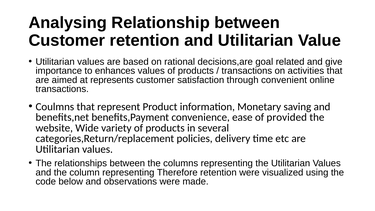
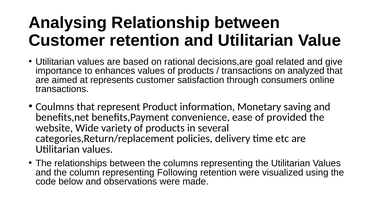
activities: activities -> analyzed
convenient: convenient -> consumers
Therefore: Therefore -> Following
